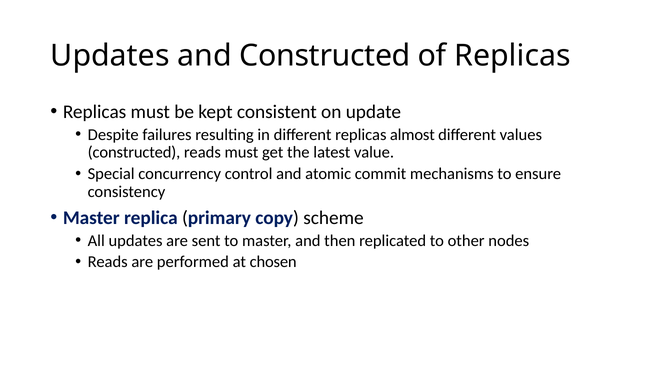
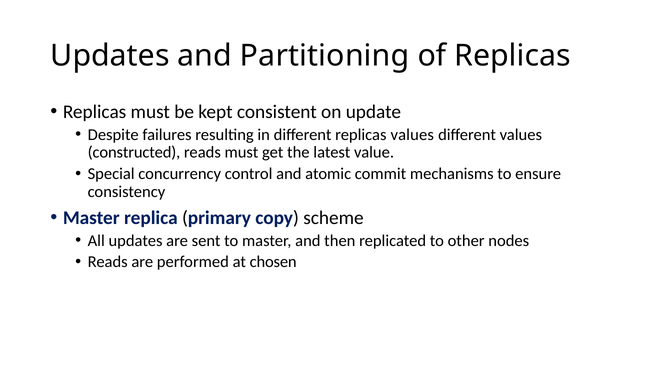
and Constructed: Constructed -> Partitioning
replicas almost: almost -> values
